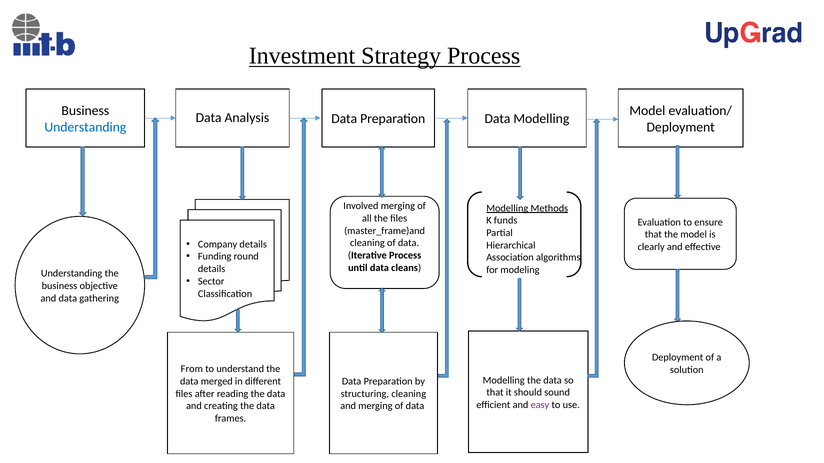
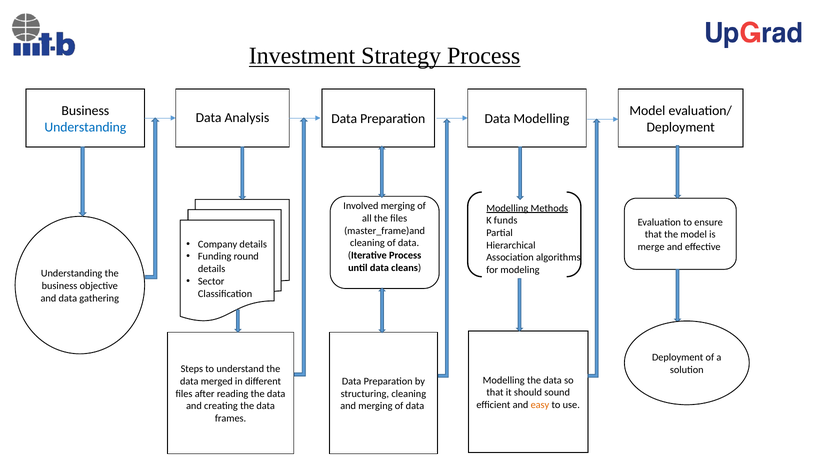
clearly: clearly -> merge
From: From -> Steps
easy colour: purple -> orange
